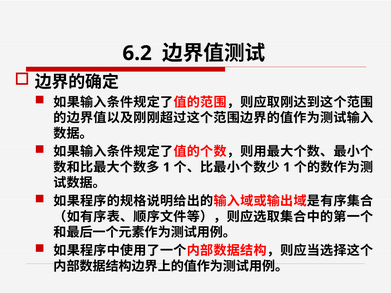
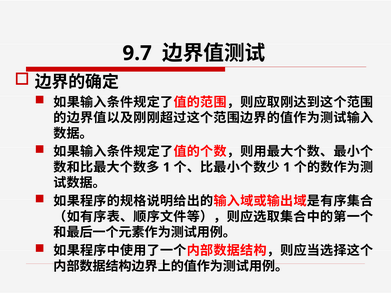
6.2: 6.2 -> 9.7
